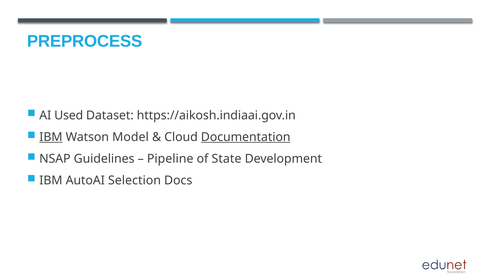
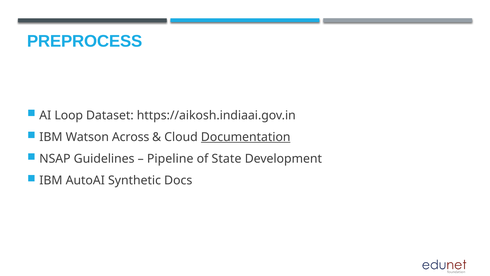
Used: Used -> Loop
IBM at (51, 137) underline: present -> none
Model: Model -> Across
Selection: Selection -> Synthetic
